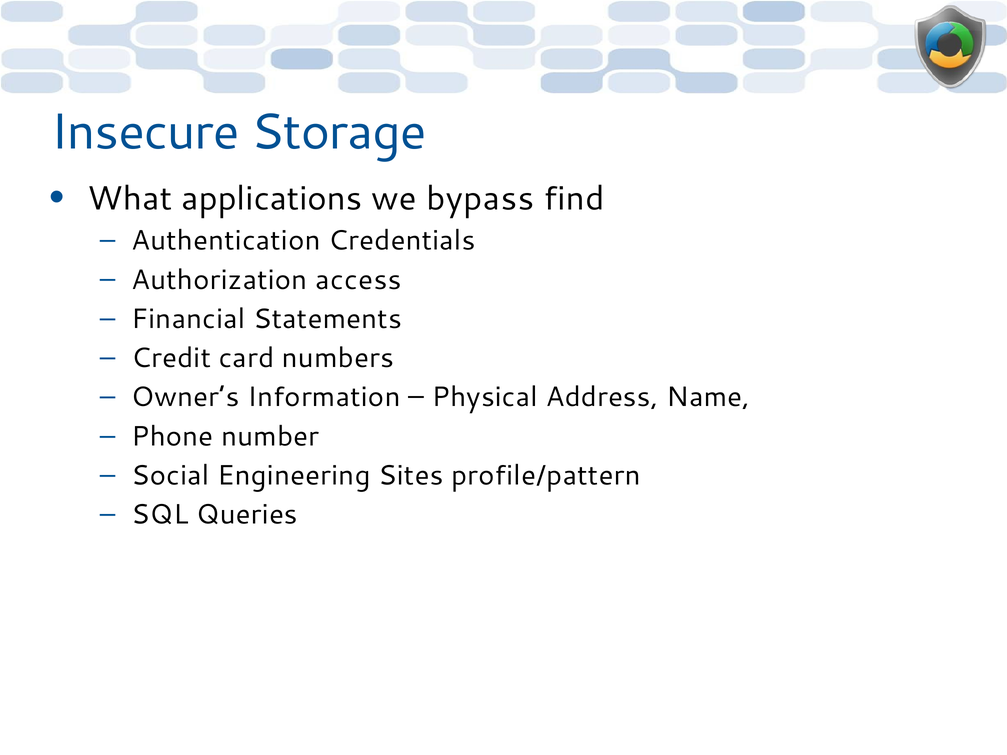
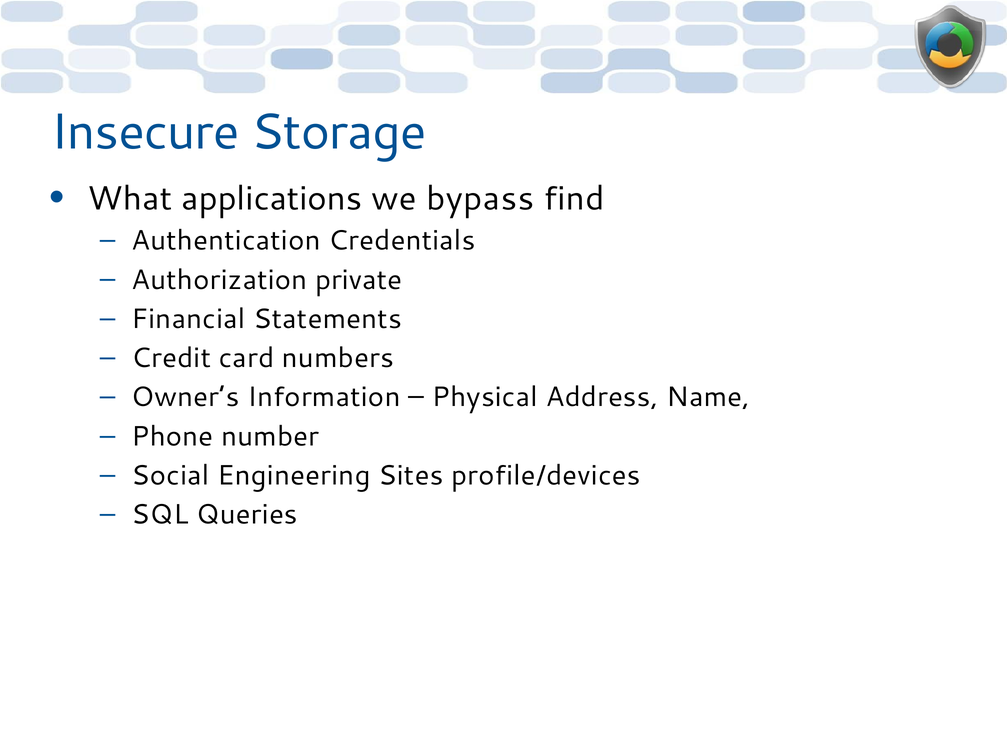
access: access -> private
profile/pattern: profile/pattern -> profile/devices
